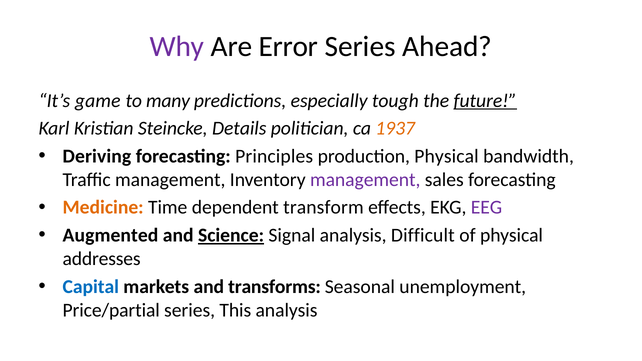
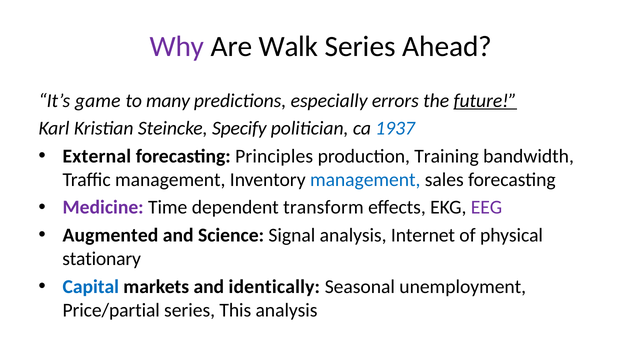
Error: Error -> Walk
tough: tough -> errors
Details: Details -> Specify
1937 colour: orange -> blue
Deriving: Deriving -> External
production Physical: Physical -> Training
management at (365, 180) colour: purple -> blue
Medicine colour: orange -> purple
Science underline: present -> none
Difficult: Difficult -> Internet
addresses: addresses -> stationary
transforms: transforms -> identically
